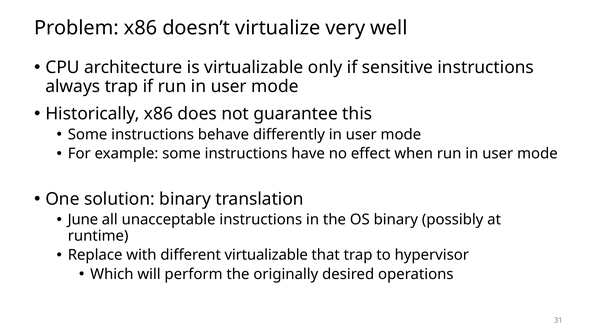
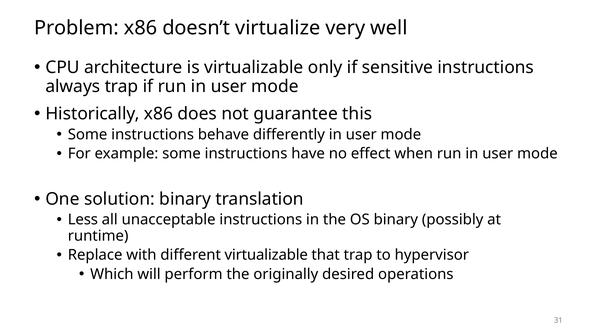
June: June -> Less
